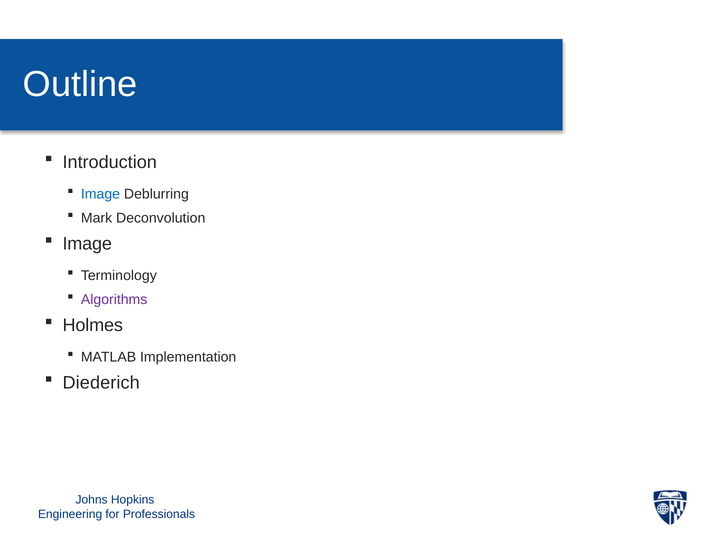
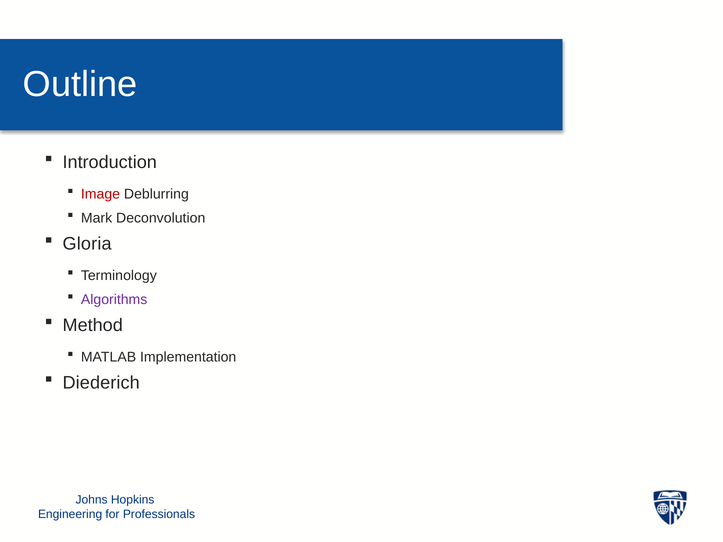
Image at (100, 194) colour: blue -> red
Image at (87, 244): Image -> Gloria
Holmes: Holmes -> Method
